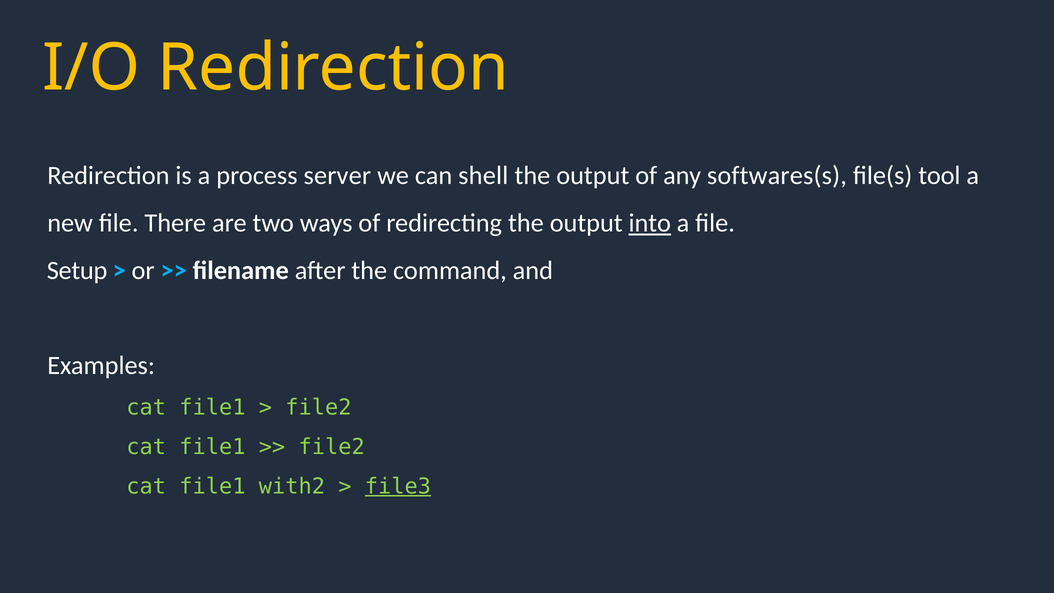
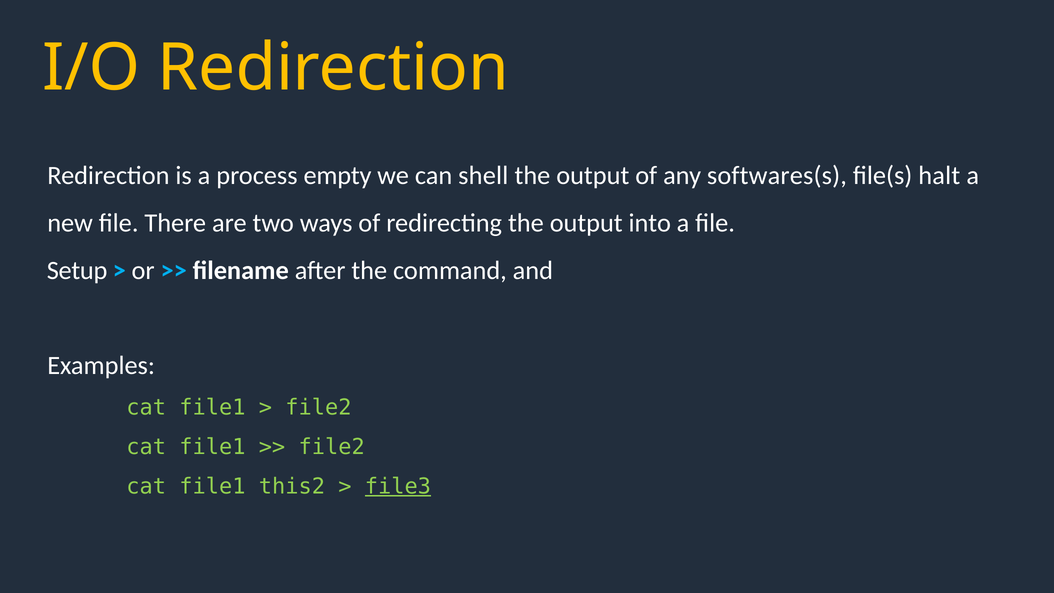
server: server -> empty
tool: tool -> halt
into underline: present -> none
with2: with2 -> this2
